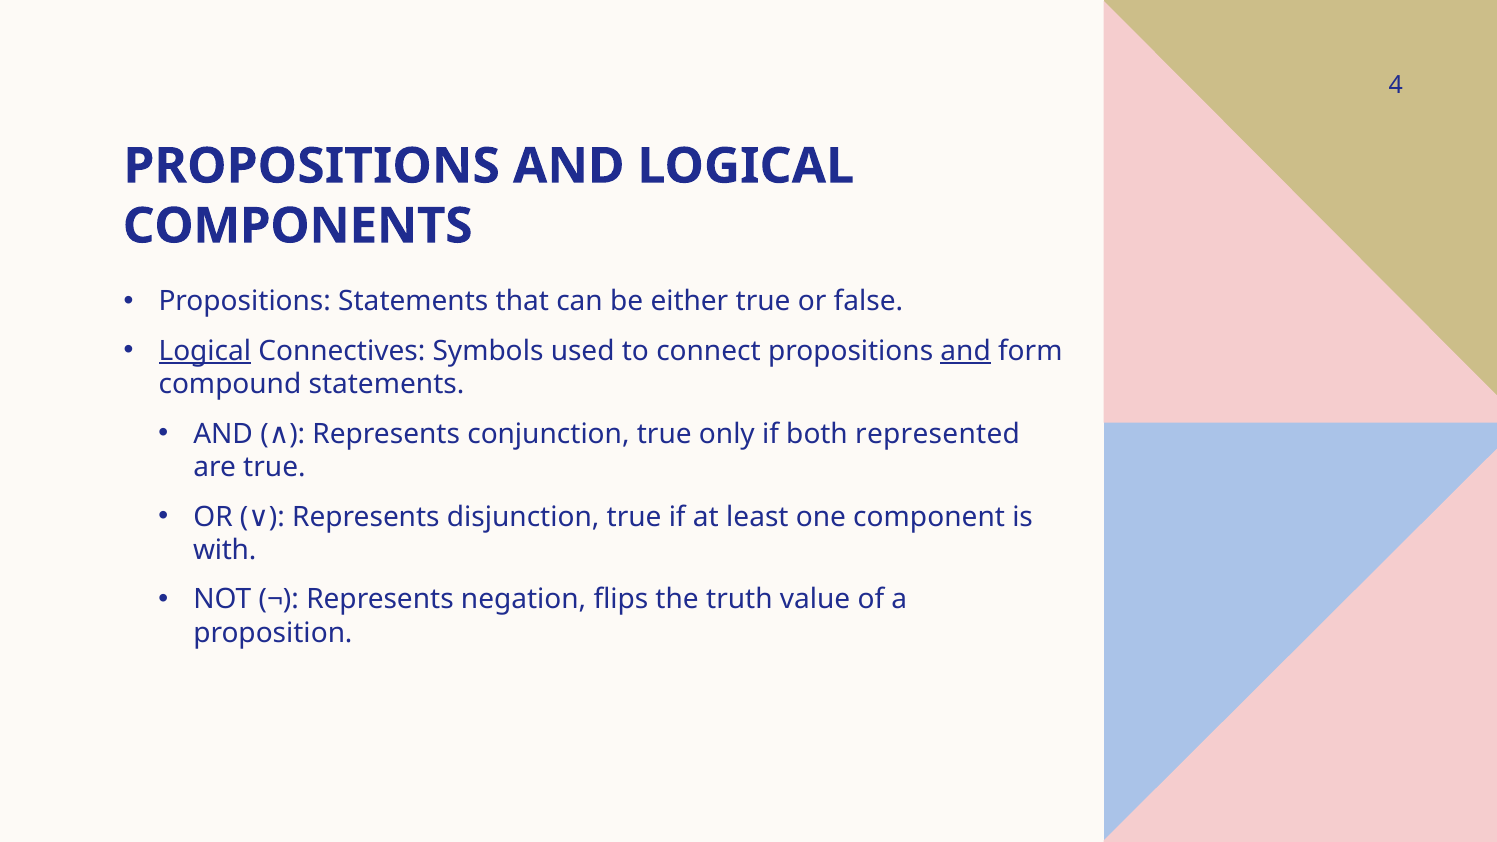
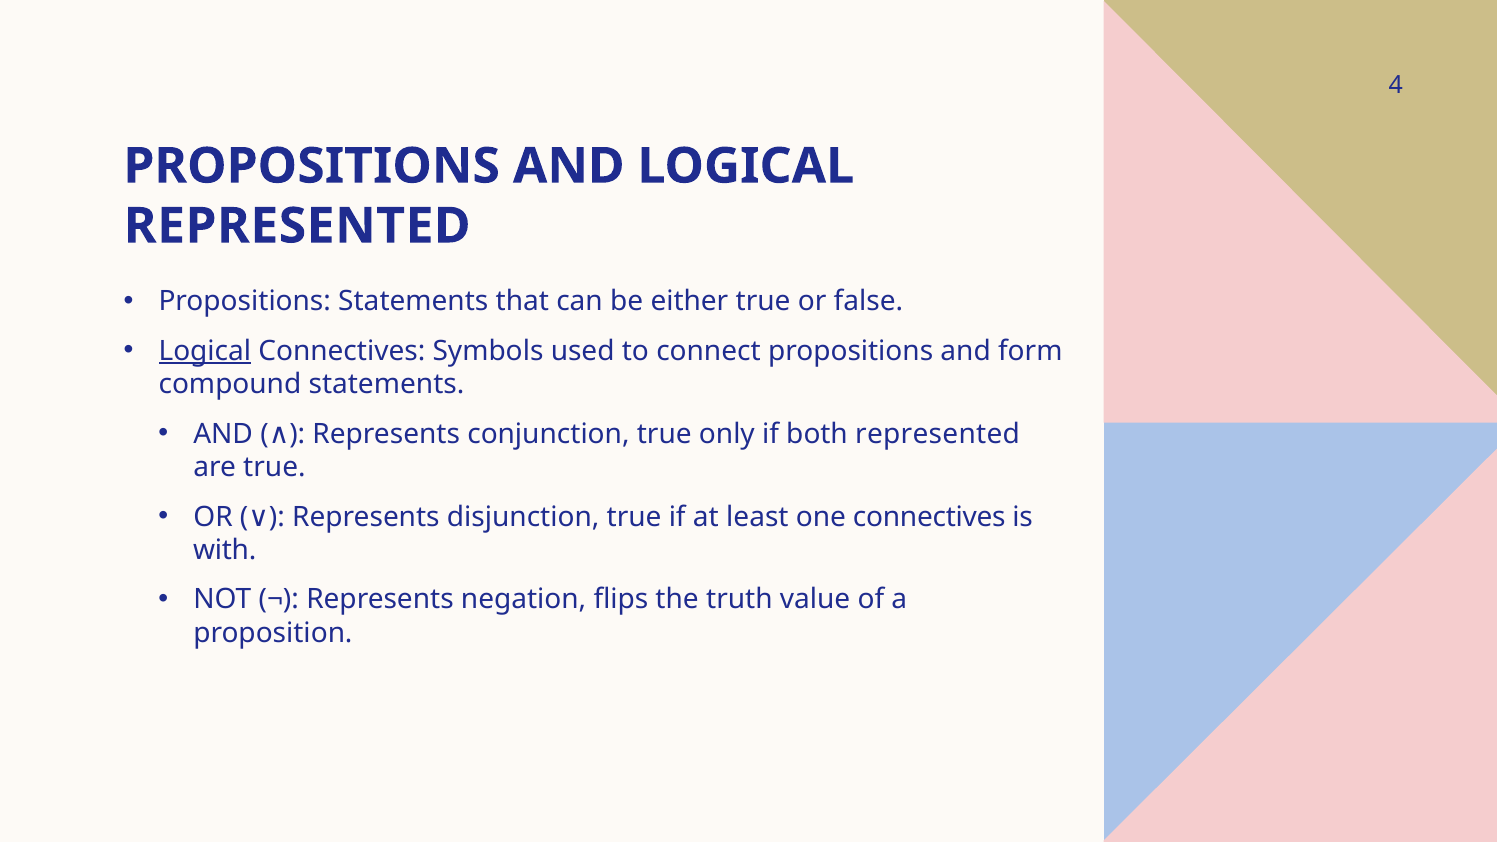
COMPONENTS at (298, 226): COMPONENTS -> REPRESENTED
and at (966, 351) underline: present -> none
one component: component -> connectives
